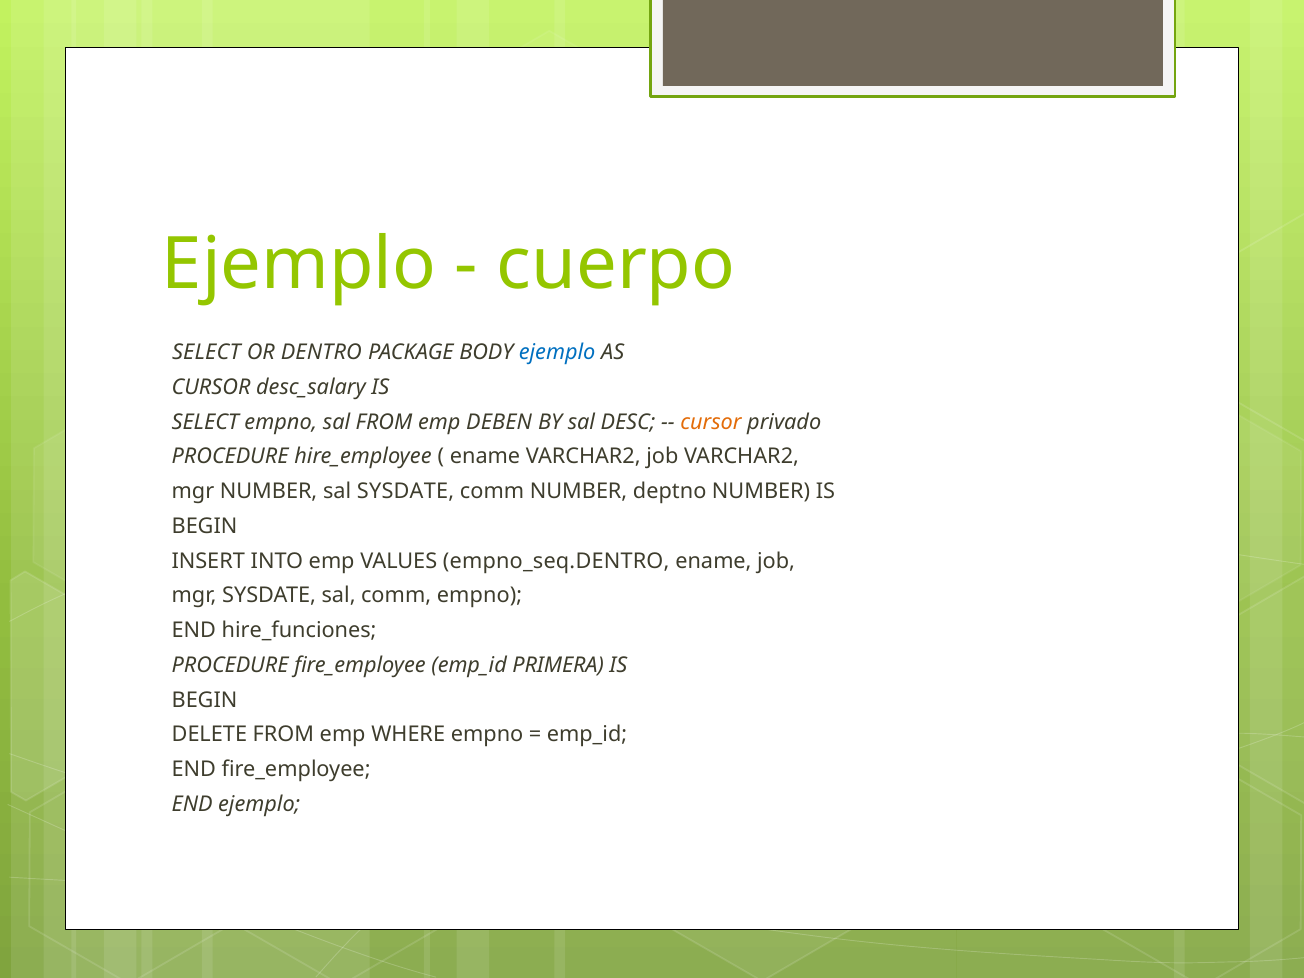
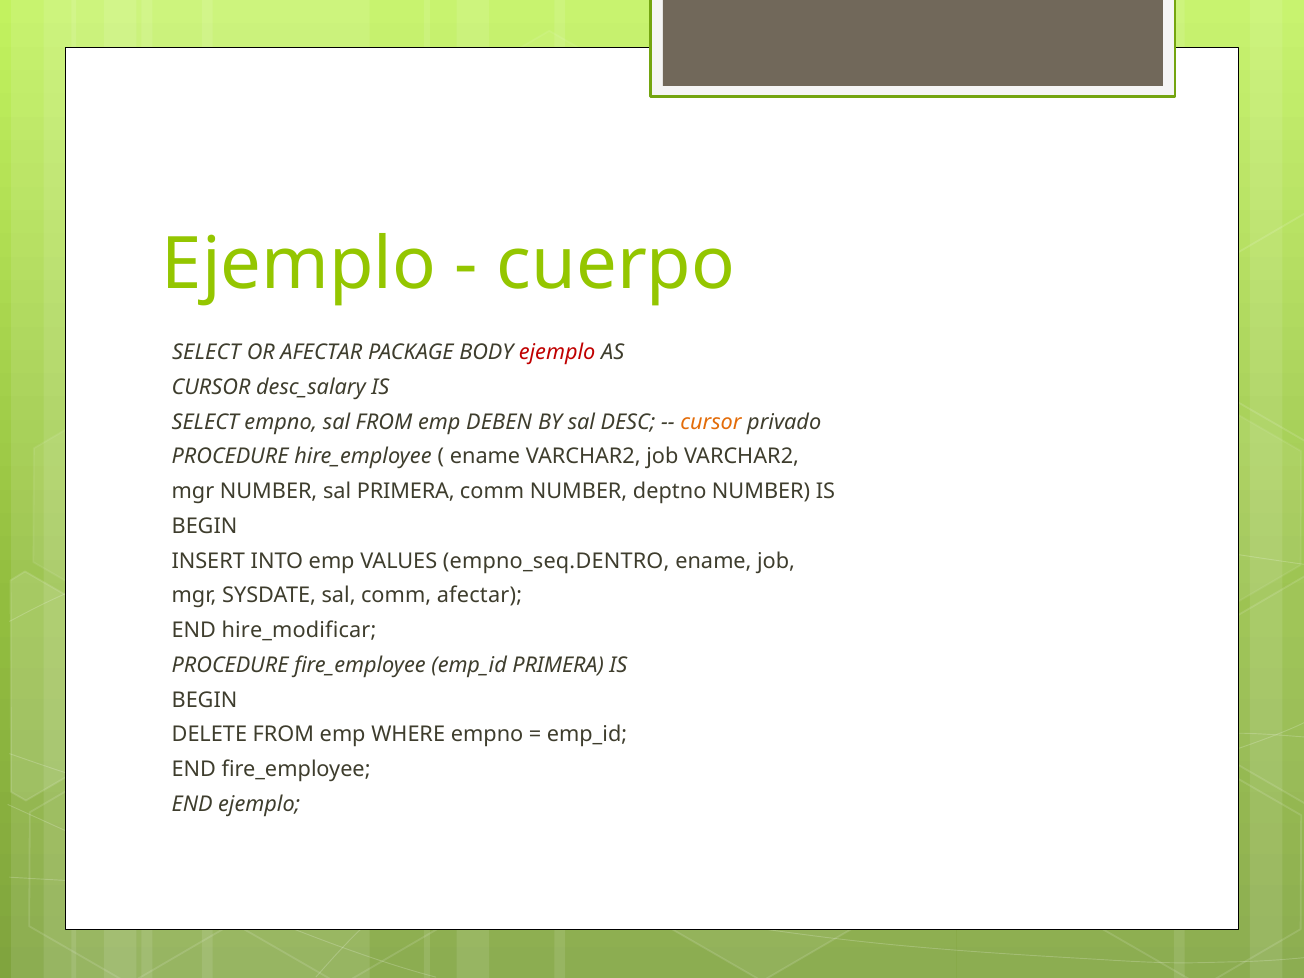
OR DENTRO: DENTRO -> AFECTAR
ejemplo at (557, 352) colour: blue -> red
sal SYSDATE: SYSDATE -> PRIMERA
comm empno: empno -> afectar
hire_funciones: hire_funciones -> hire_modificar
